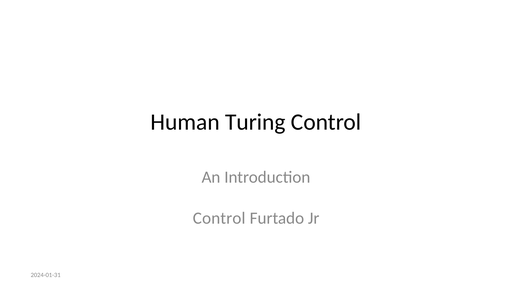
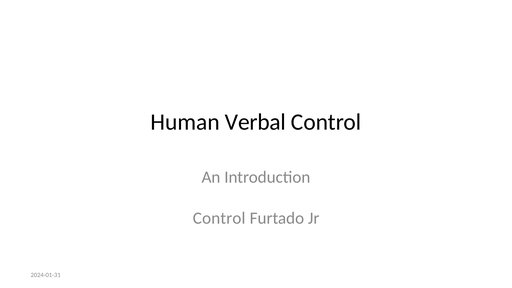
Turing: Turing -> Verbal
